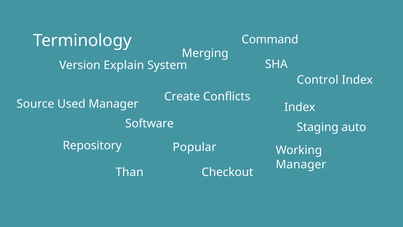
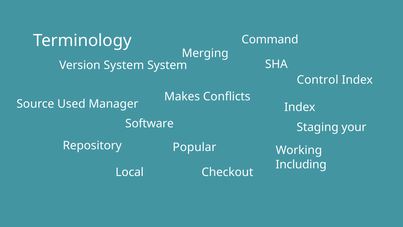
Version Explain: Explain -> System
Create: Create -> Makes
auto: auto -> your
Manager at (301, 164): Manager -> Including
Than: Than -> Local
